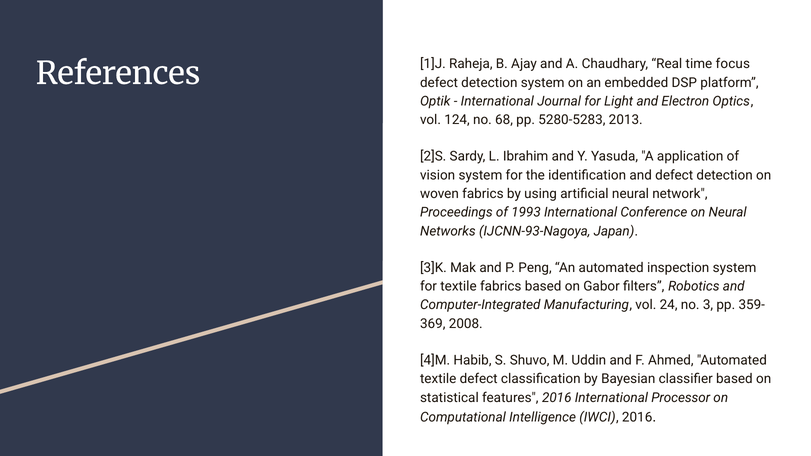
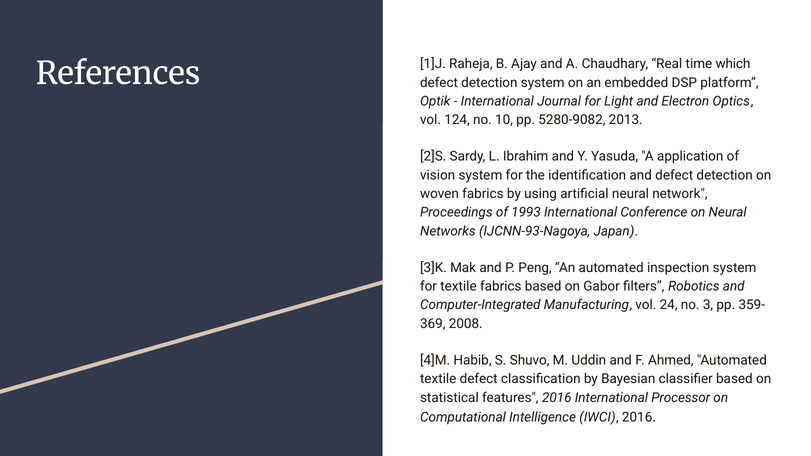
focus: focus -> which
68: 68 -> 10
5280-5283: 5280-5283 -> 5280-9082
